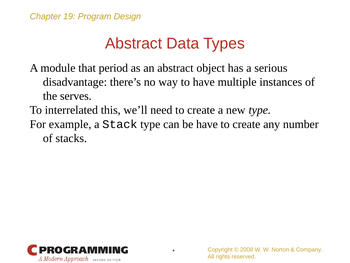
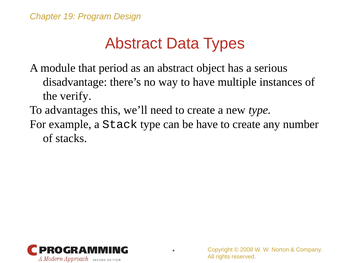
serves: serves -> verify
interrelated: interrelated -> advantages
